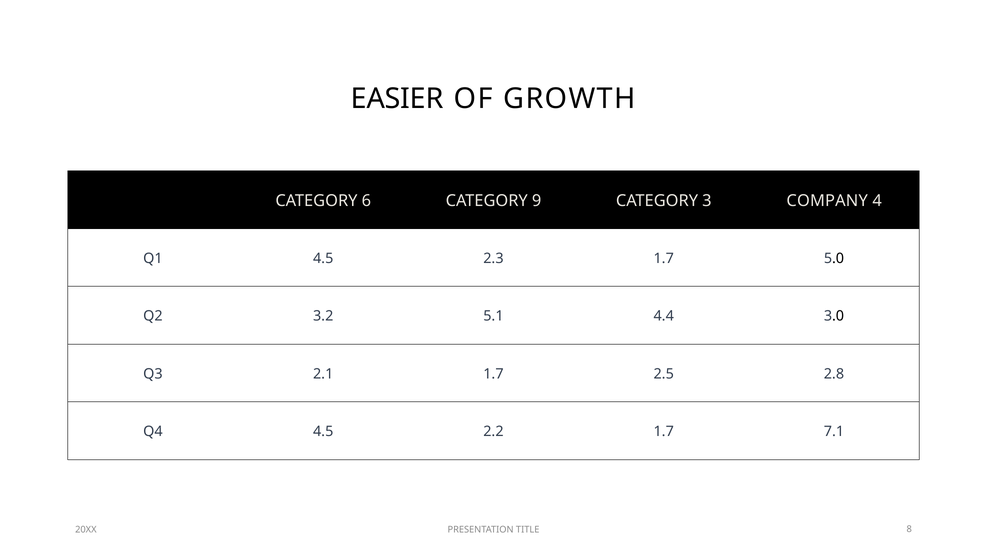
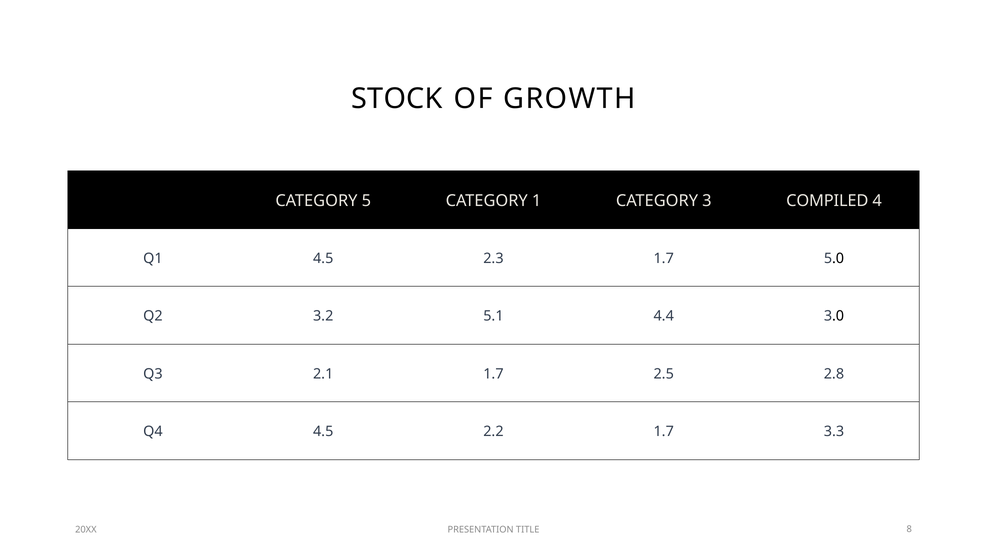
EASIER: EASIER -> STOCK
CATEGORY 6: 6 -> 5
9: 9 -> 1
COMPANY: COMPANY -> COMPILED
7.1: 7.1 -> 3.3
